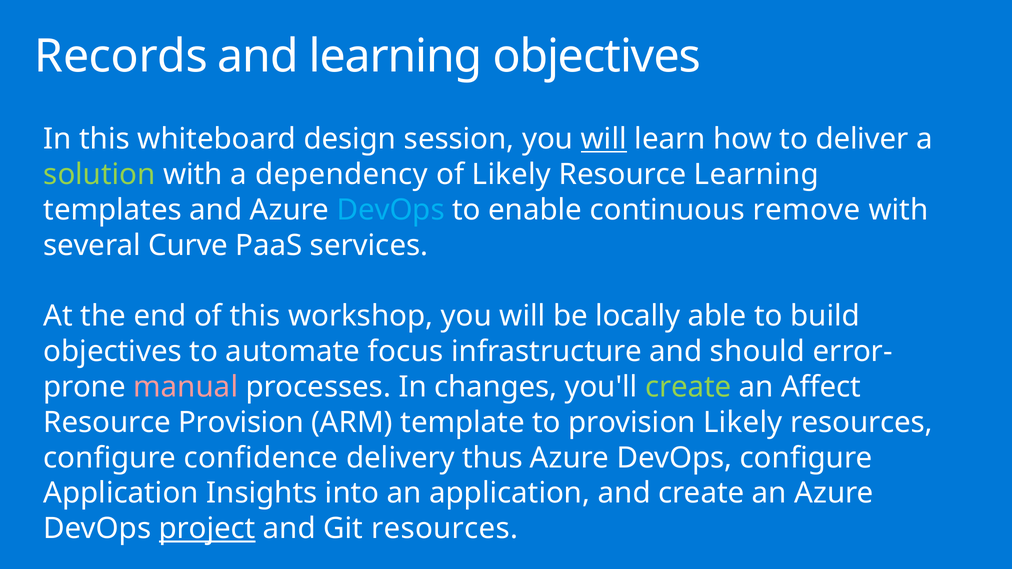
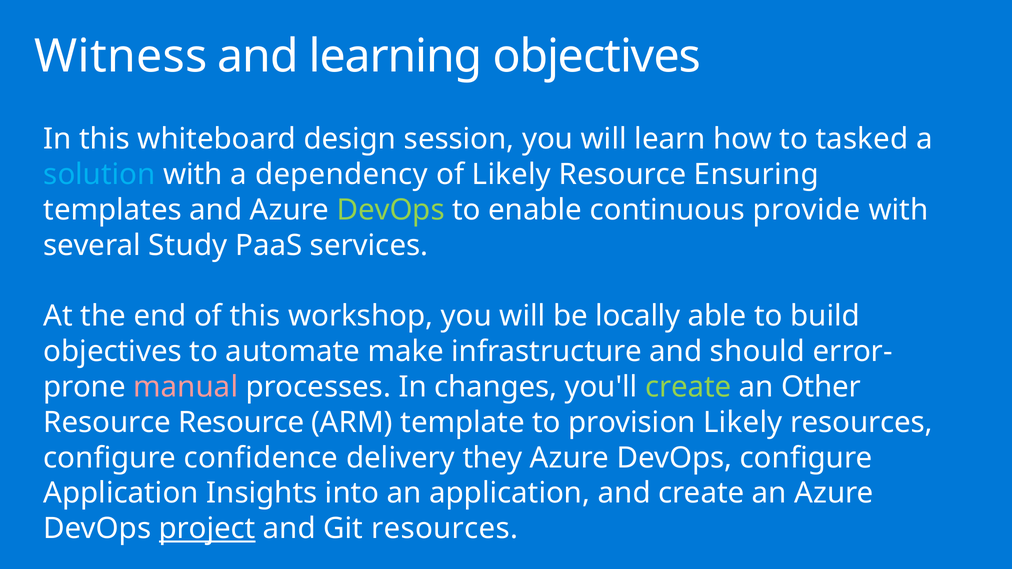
Records: Records -> Witness
will at (604, 139) underline: present -> none
deliver: deliver -> tasked
solution colour: light green -> light blue
Resource Learning: Learning -> Ensuring
DevOps at (391, 210) colour: light blue -> light green
remove: remove -> provide
Curve: Curve -> Study
focus: focus -> make
Affect: Affect -> Other
Resource Provision: Provision -> Resource
thus: thus -> they
